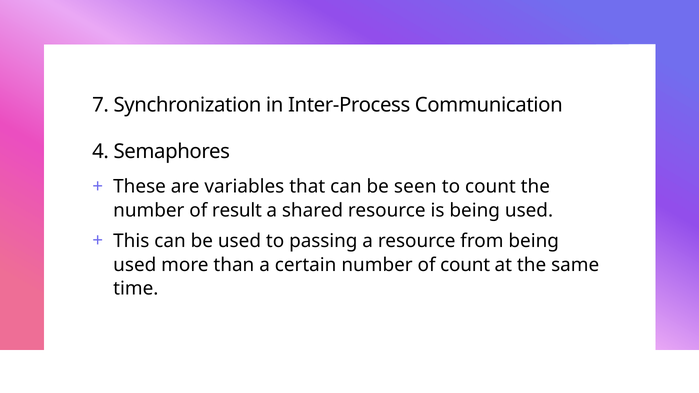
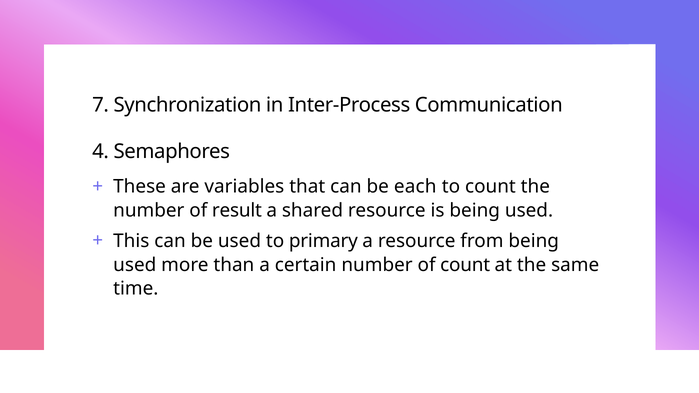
seen: seen -> each
passing: passing -> primary
